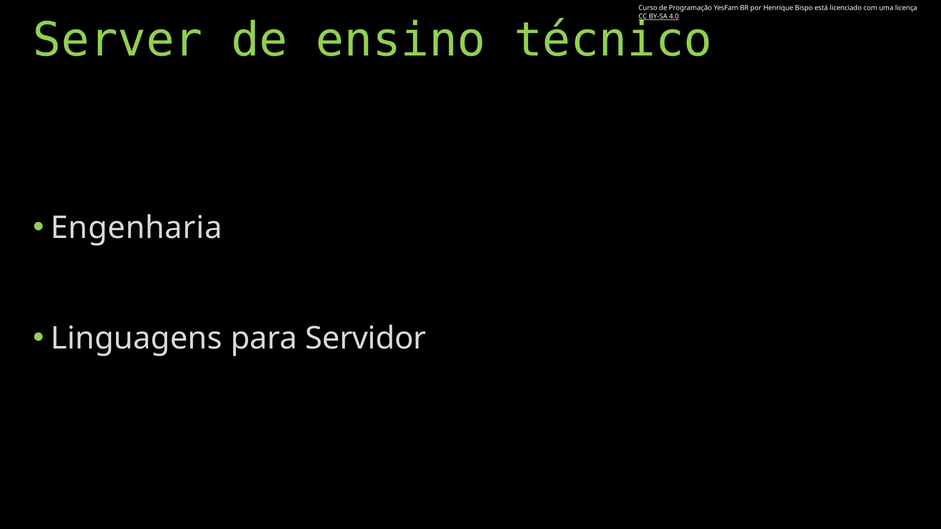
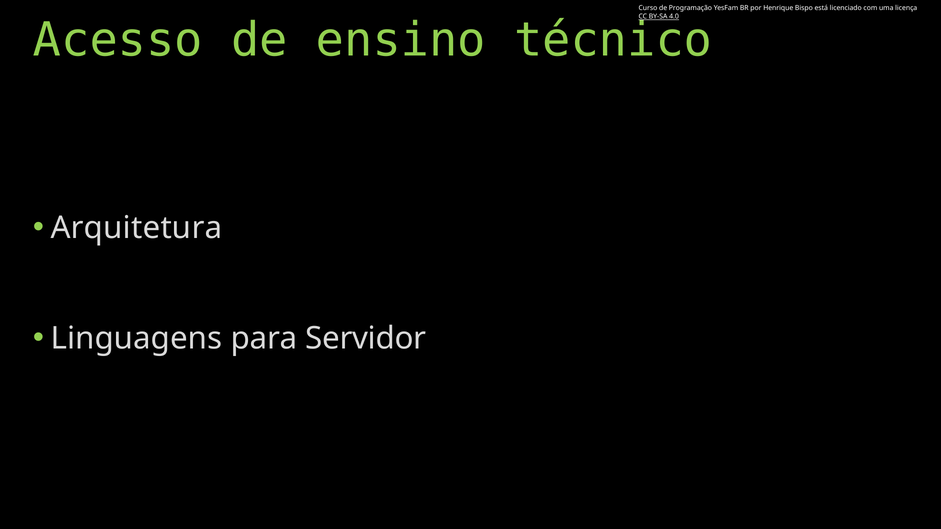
Server: Server -> Acesso
Engenharia: Engenharia -> Arquitetura
